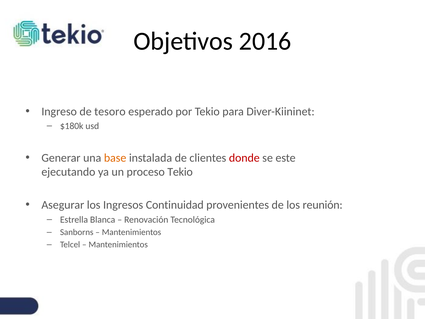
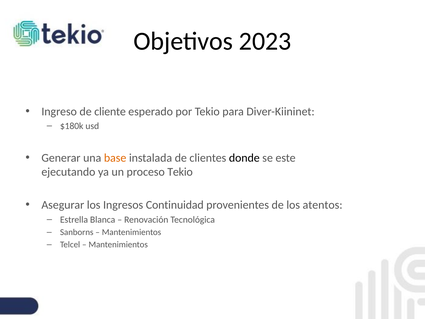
2016: 2016 -> 2023
tesoro: tesoro -> cliente
donde colour: red -> black
reunión: reunión -> atentos
